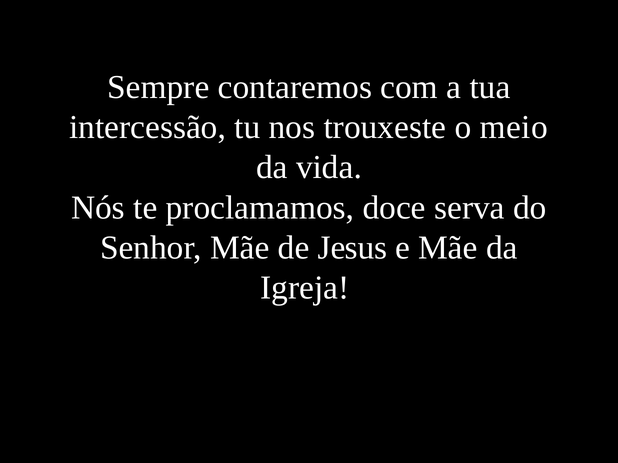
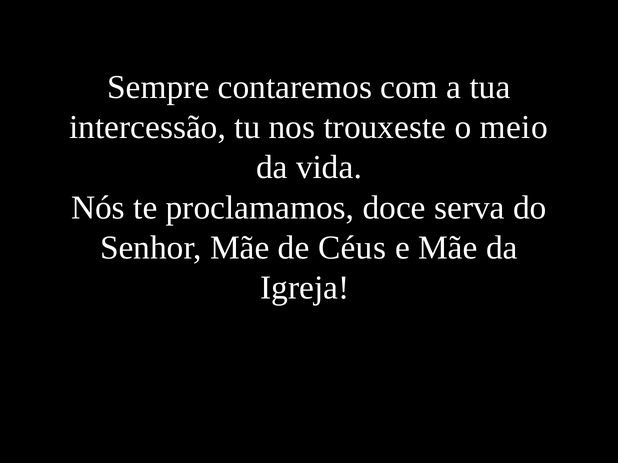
Jesus: Jesus -> Céus
